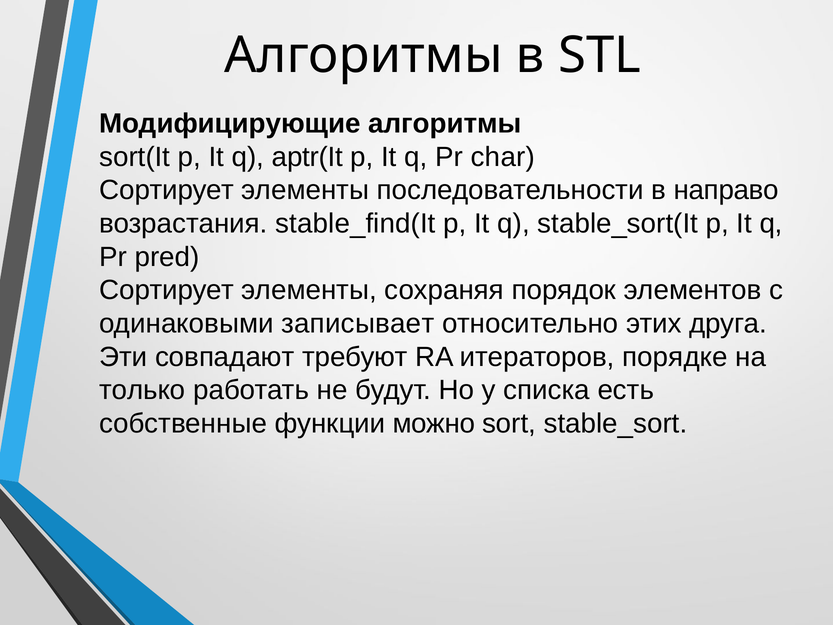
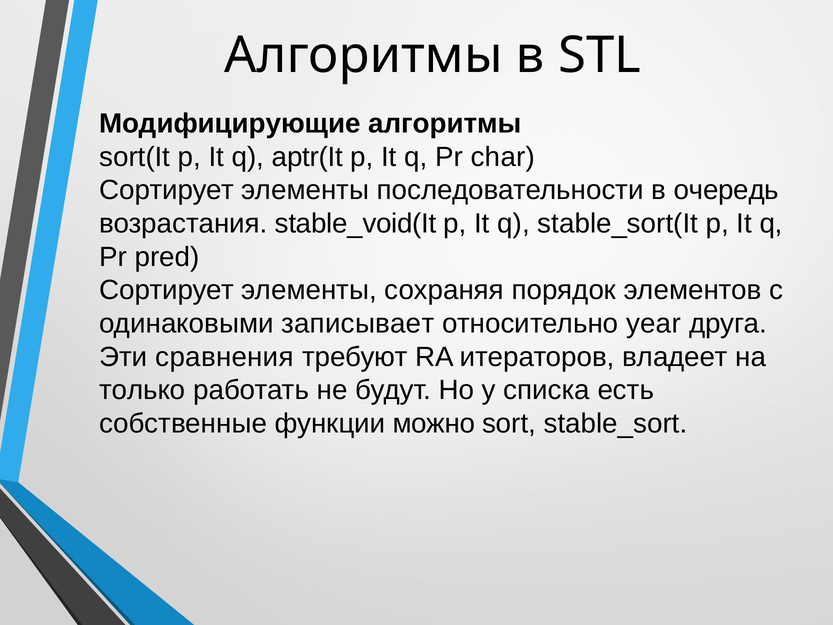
направо: направо -> очередь
stable_find(It: stable_find(It -> stable_void(It
этих: этих -> year
совпадают: совпадают -> сравнения
порядке: порядке -> владеет
